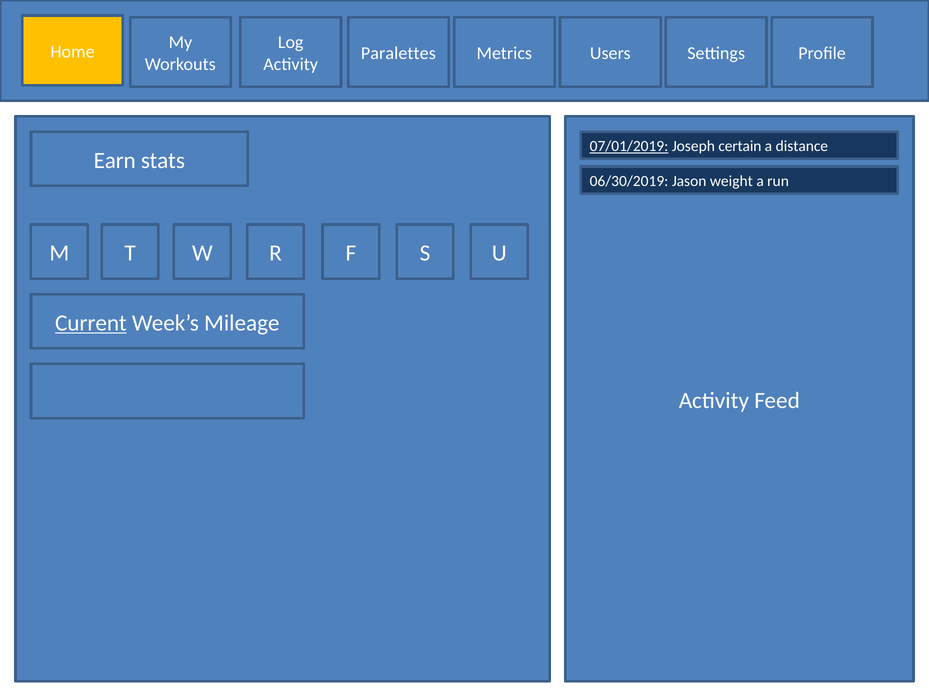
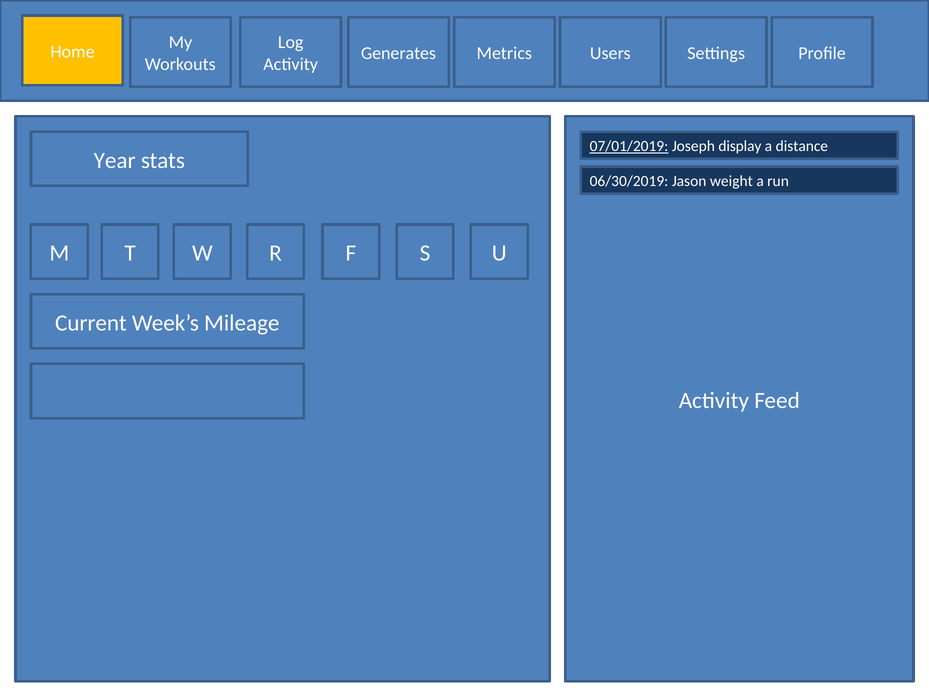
Paralettes: Paralettes -> Generates
certain: certain -> display
Earn: Earn -> Year
Current underline: present -> none
